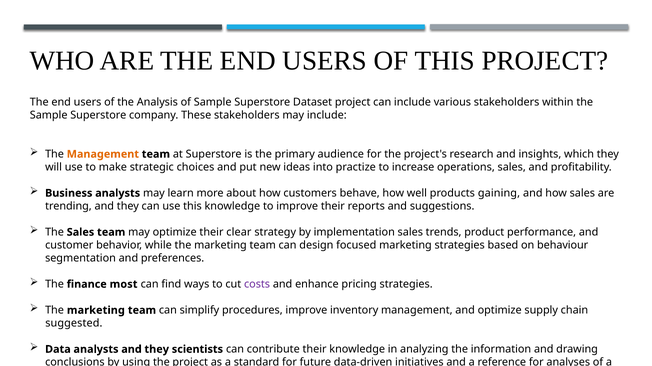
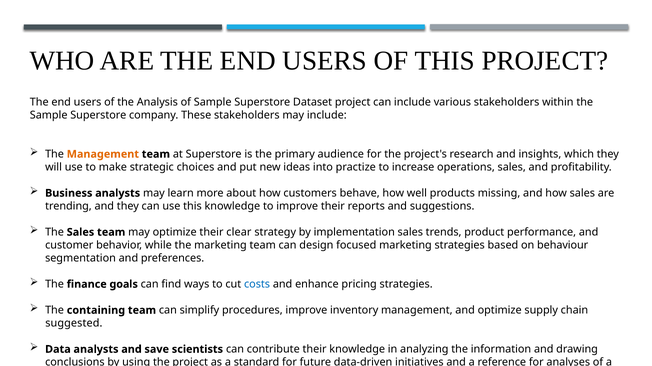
gaining: gaining -> missing
most: most -> goals
costs colour: purple -> blue
marketing at (96, 311): marketing -> containing
analysts and they: they -> save
